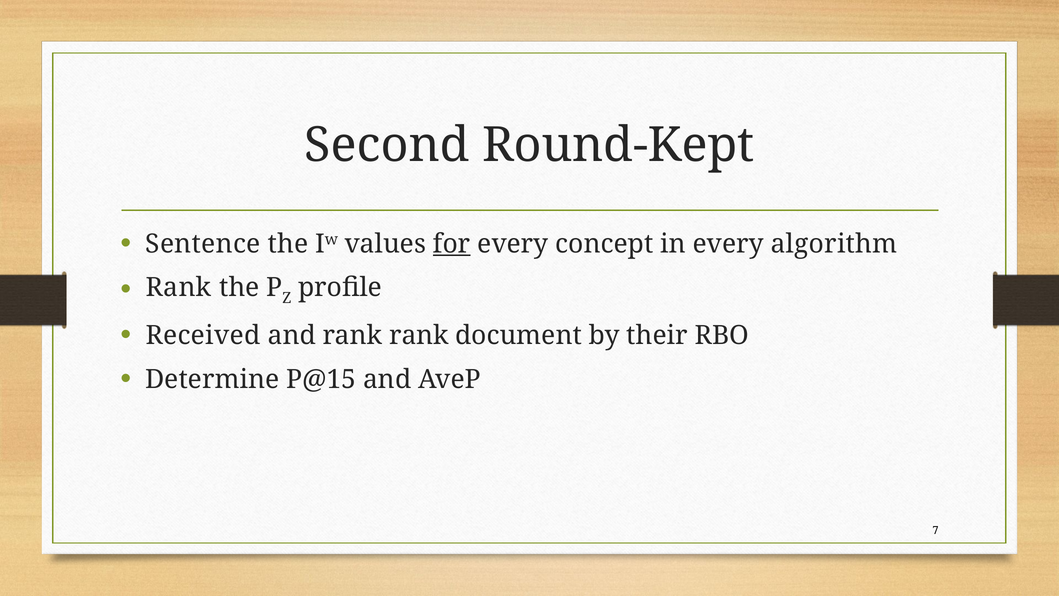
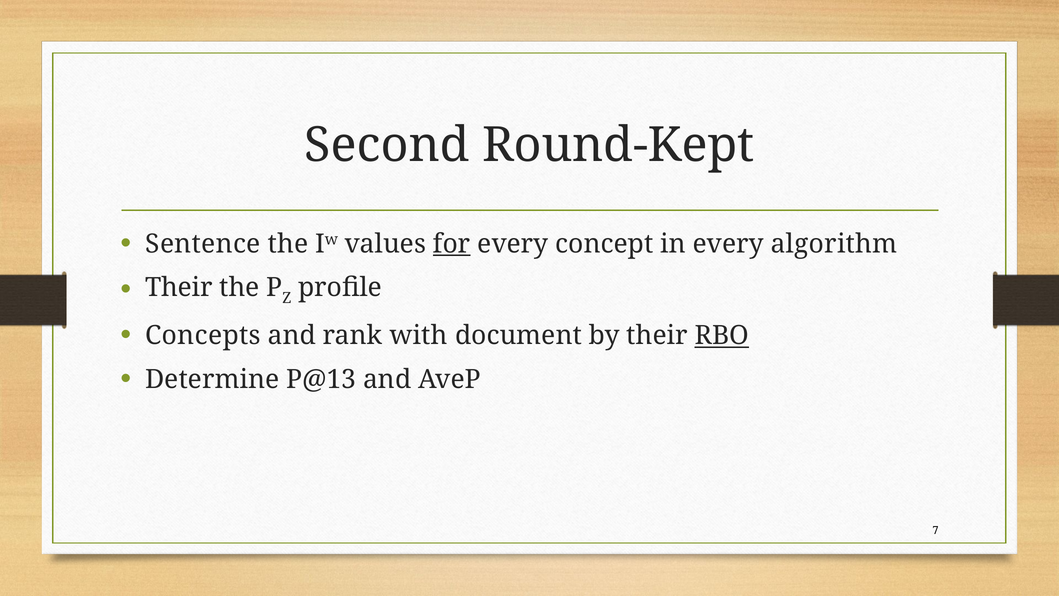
Rank at (179, 288): Rank -> Their
Received: Received -> Concepts
rank rank: rank -> with
RBO underline: none -> present
P@15: P@15 -> P@13
